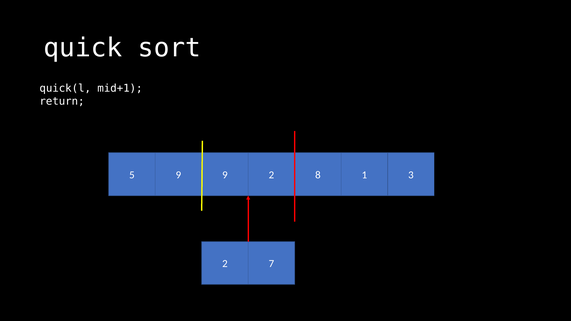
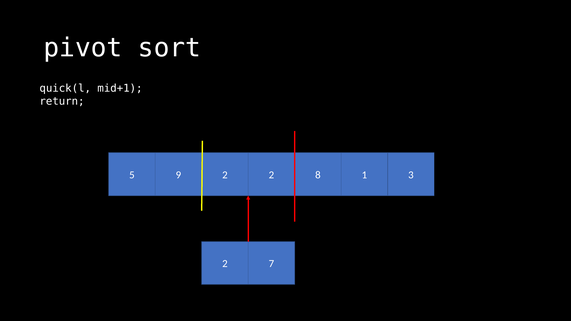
quick: quick -> pivot
9 9: 9 -> 2
